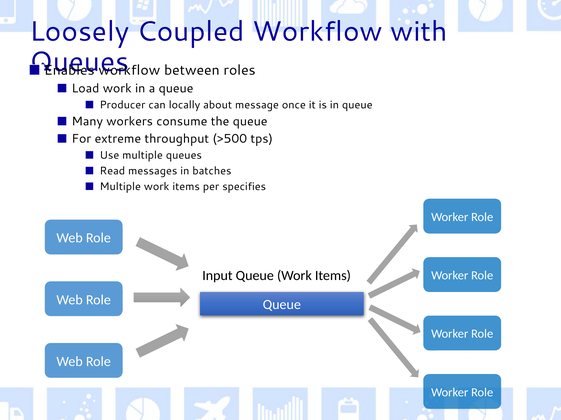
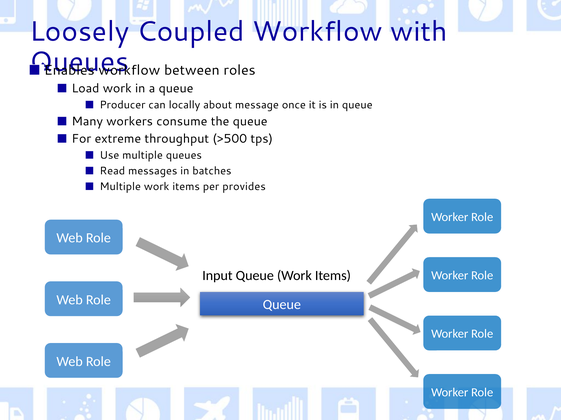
specifies: specifies -> provides
